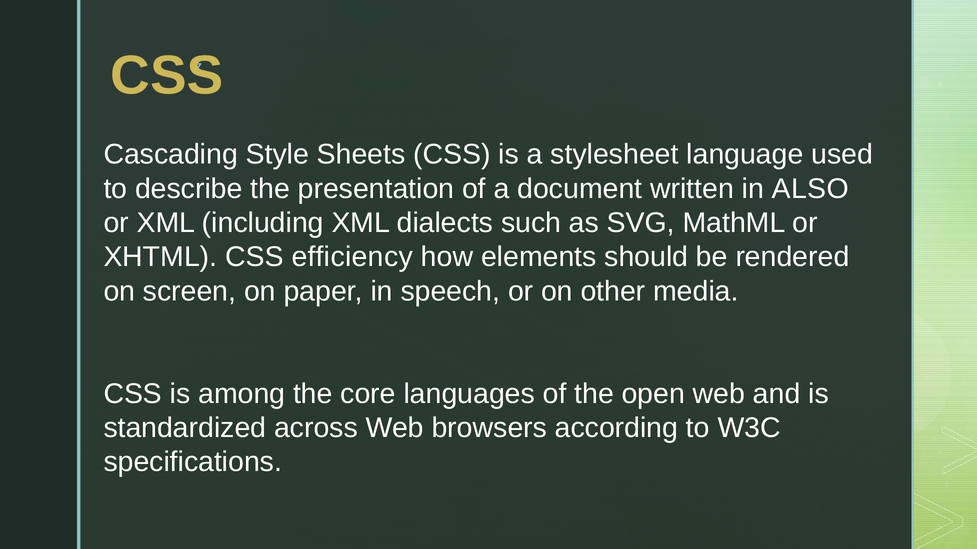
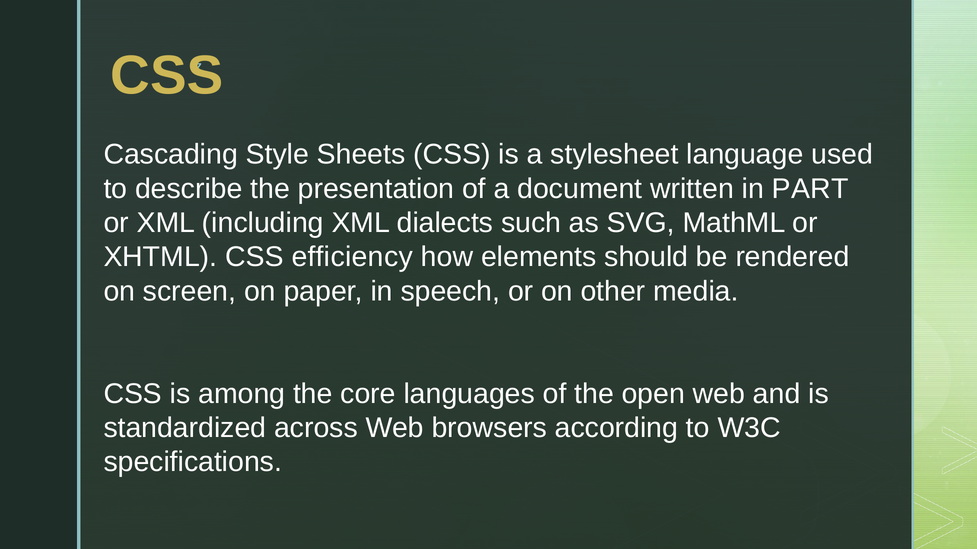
ALSO: ALSO -> PART
